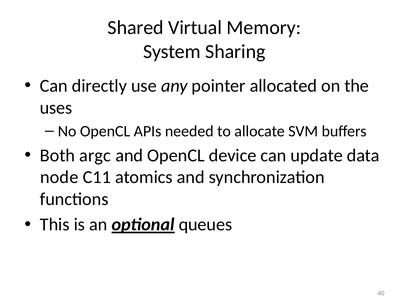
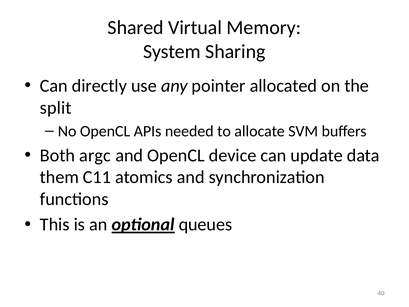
uses: uses -> split
node: node -> them
